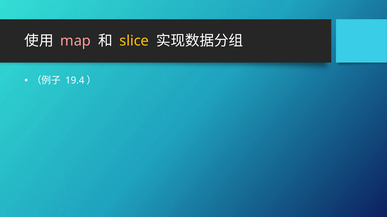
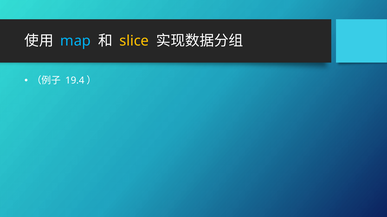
map colour: pink -> light blue
